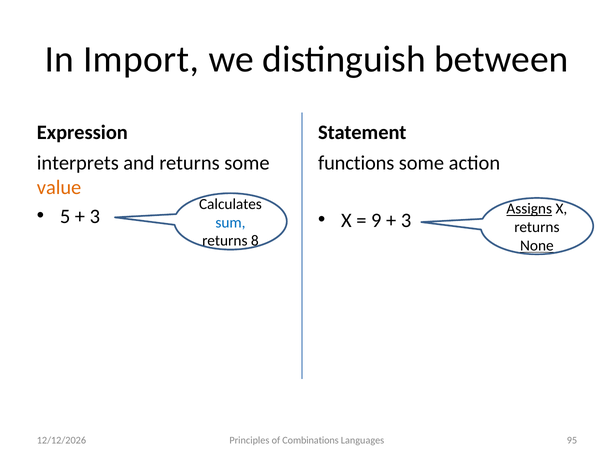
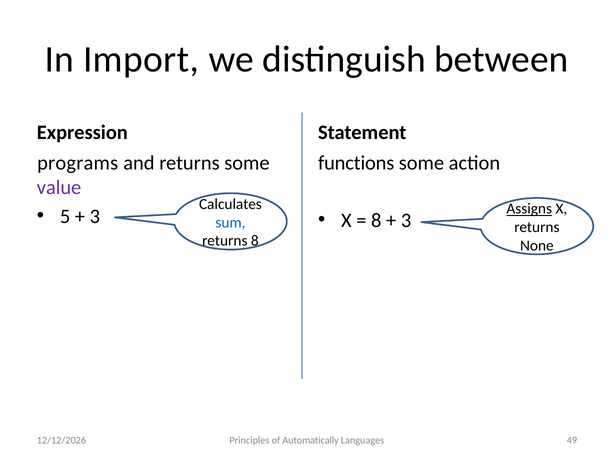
interprets: interprets -> programs
value colour: orange -> purple
9 at (376, 220): 9 -> 8
None underline: present -> none
Combinations: Combinations -> Automatically
95: 95 -> 49
